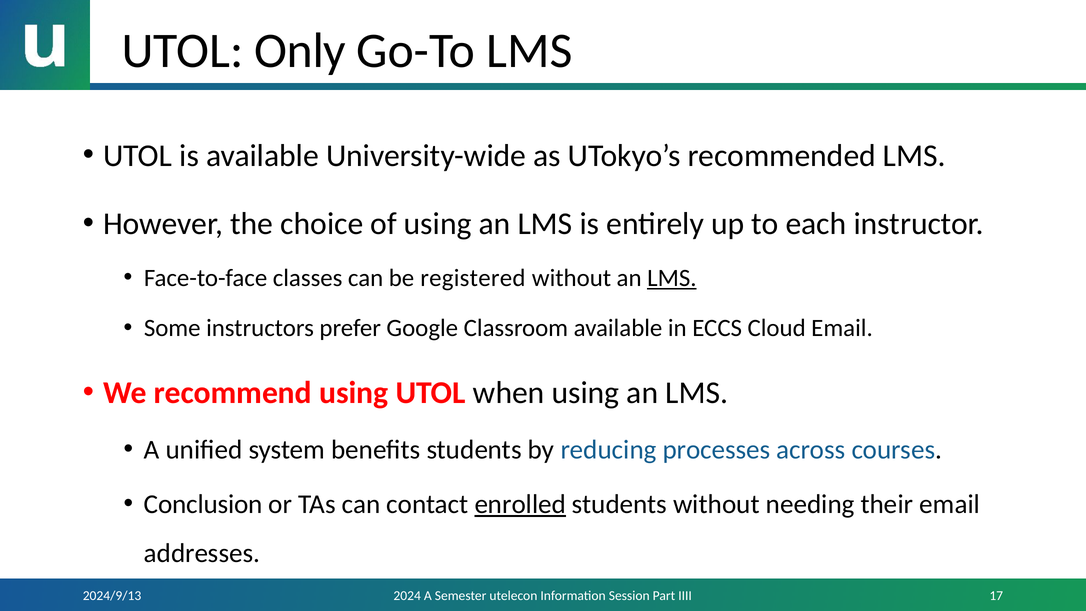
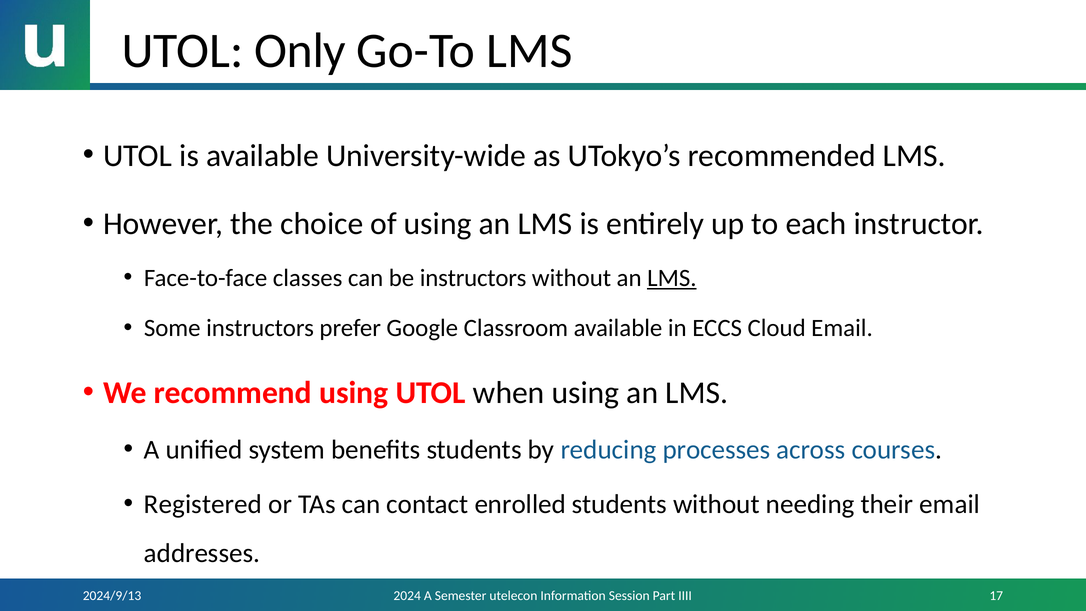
be registered: registered -> instructors
Conclusion: Conclusion -> Registered
enrolled underline: present -> none
